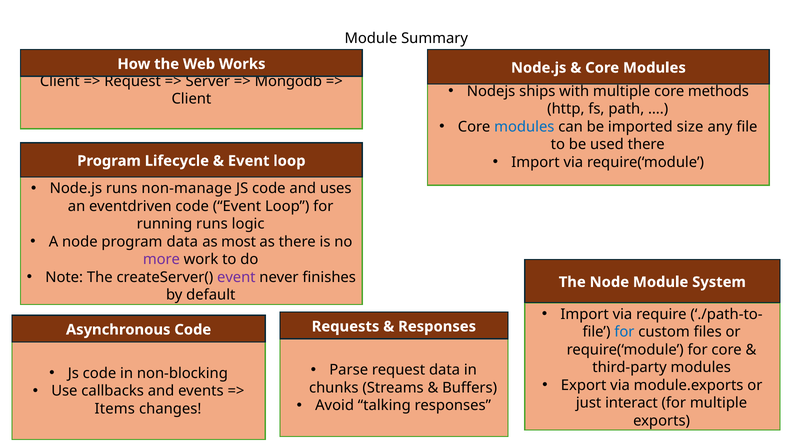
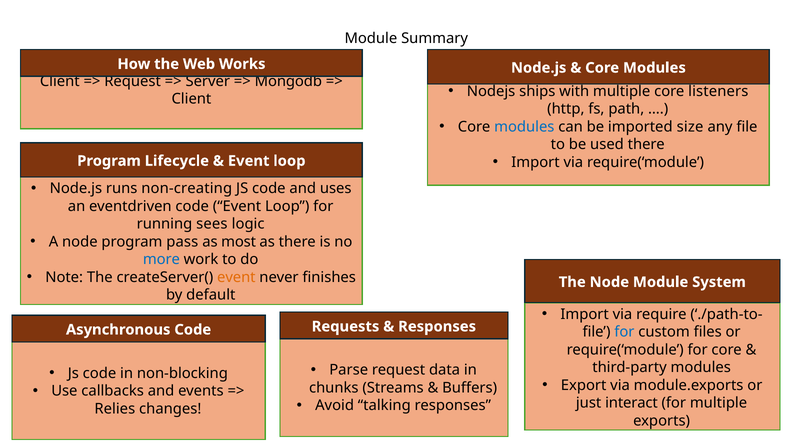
methods: methods -> listeners
non-manage: non-manage -> non-creating
running runs: runs -> sees
program data: data -> pass
more colour: purple -> blue
event at (236, 278) colour: purple -> orange
Items: Items -> Relies
